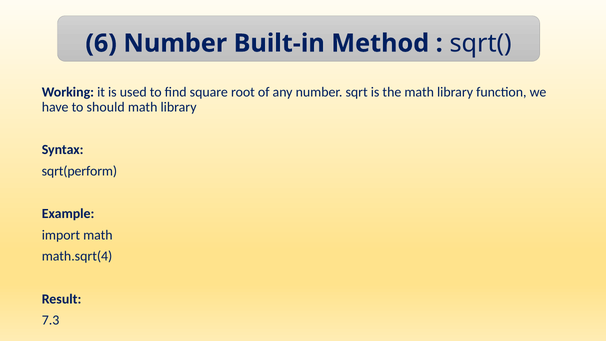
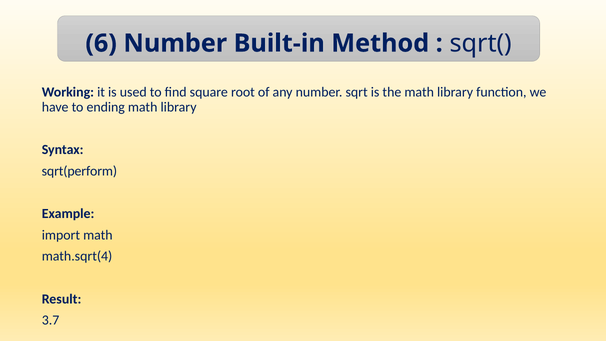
should: should -> ending
7.3: 7.3 -> 3.7
